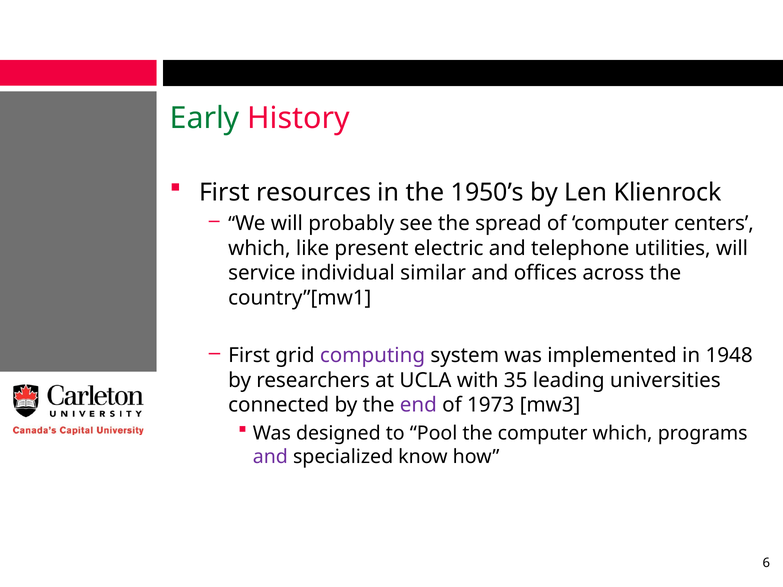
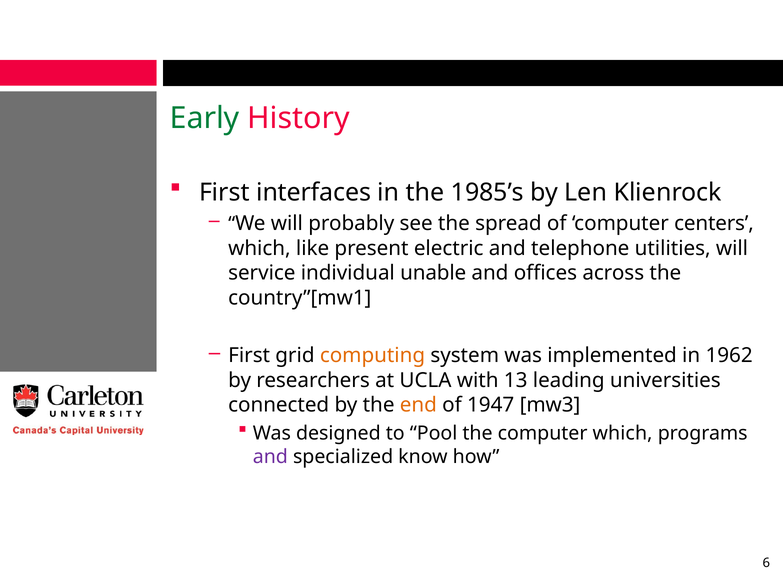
resources: resources -> interfaces
1950’s: 1950’s -> 1985’s
similar: similar -> unable
computing colour: purple -> orange
1948: 1948 -> 1962
35: 35 -> 13
end colour: purple -> orange
1973: 1973 -> 1947
